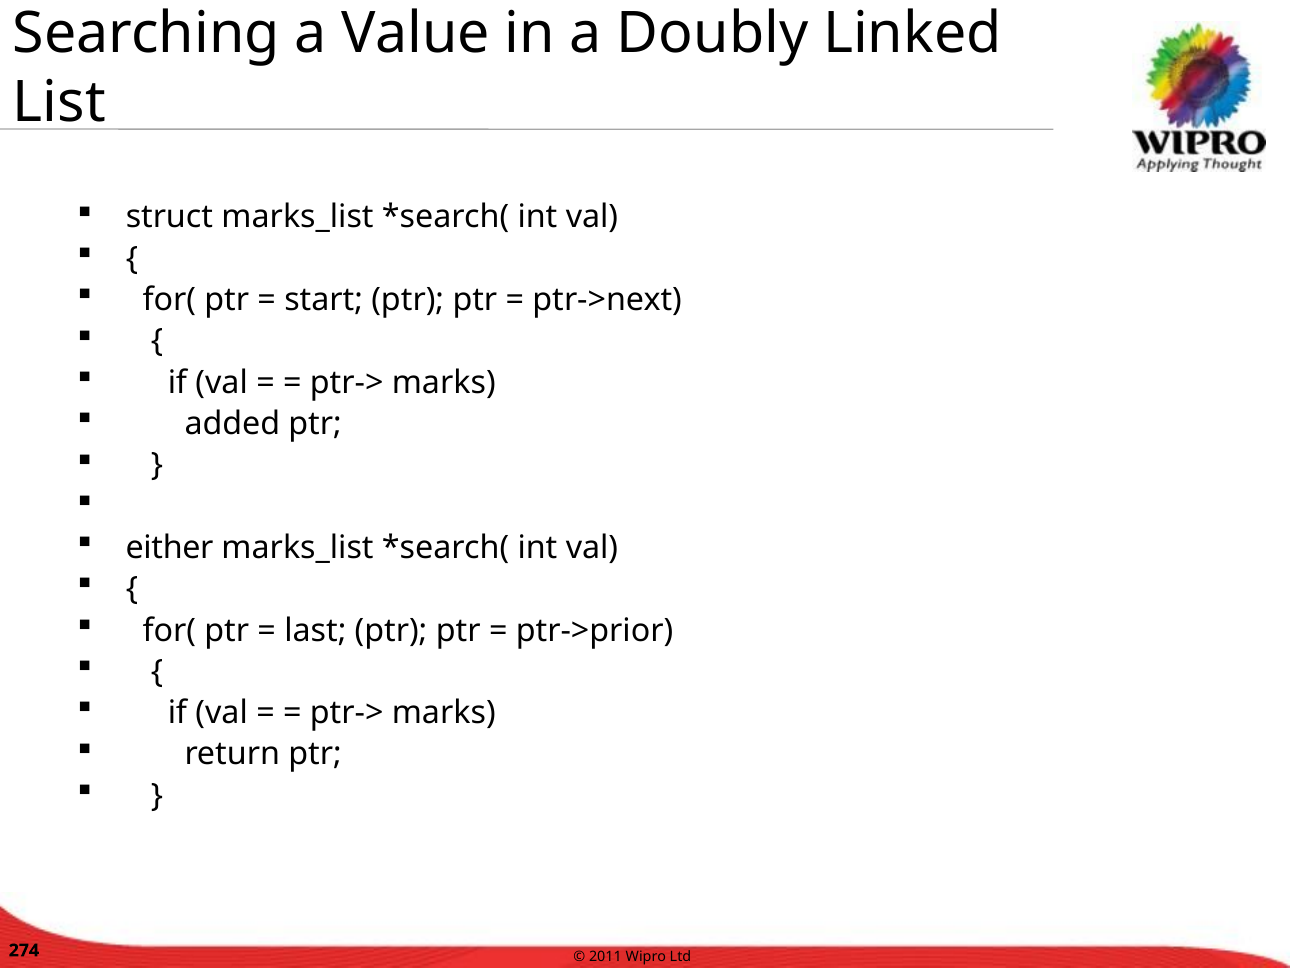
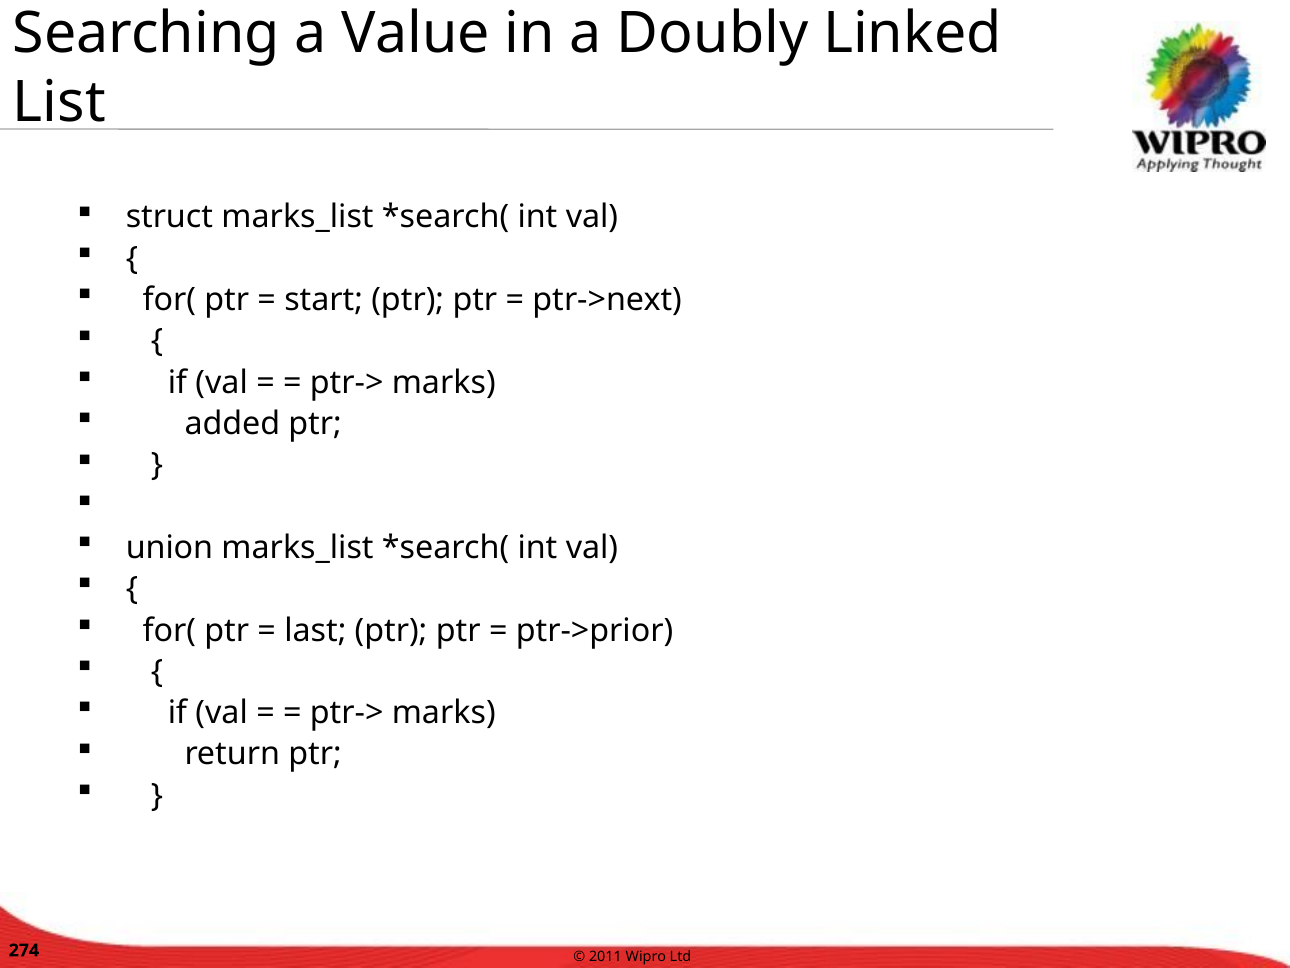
either: either -> union
